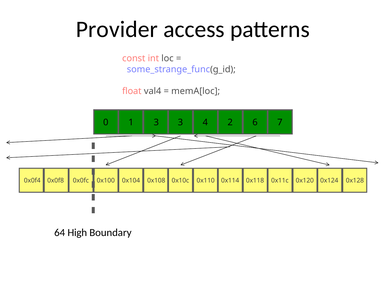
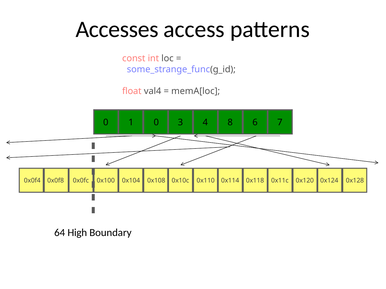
Provider: Provider -> Accesses
1 3: 3 -> 0
2: 2 -> 8
